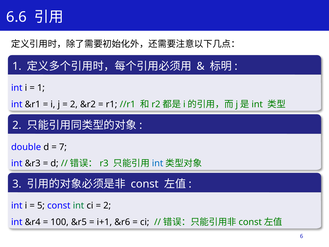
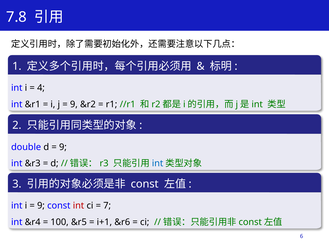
6.6: 6.6 -> 7.8
1 at (41, 88): 1 -> 4
2 at (74, 104): 2 -> 9
7 at (63, 147): 7 -> 9
5 at (41, 205): 5 -> 9
int at (79, 205) colour: green -> red
2 at (107, 205): 2 -> 7
